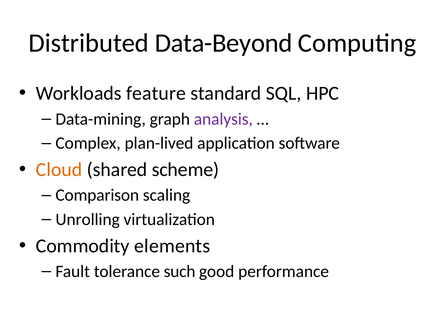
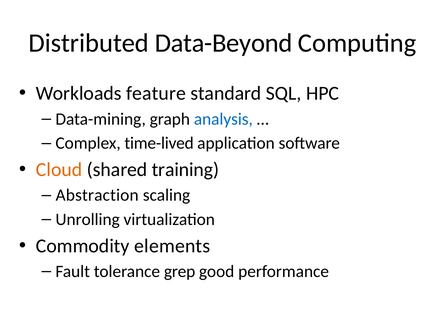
analysis colour: purple -> blue
plan-lived: plan-lived -> time-lived
scheme: scheme -> training
Comparison: Comparison -> Abstraction
such: such -> grep
